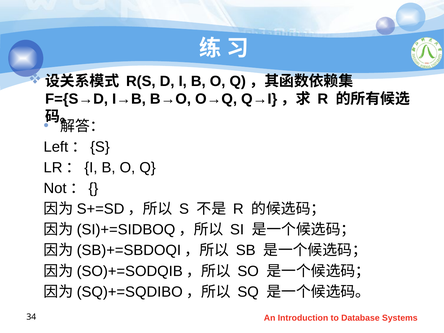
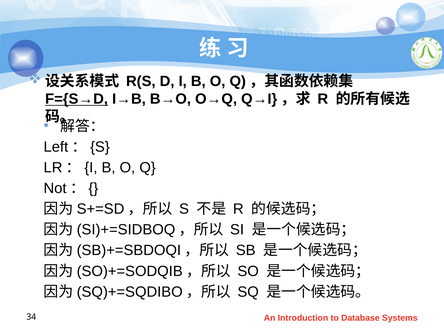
F={S→D underline: none -> present
